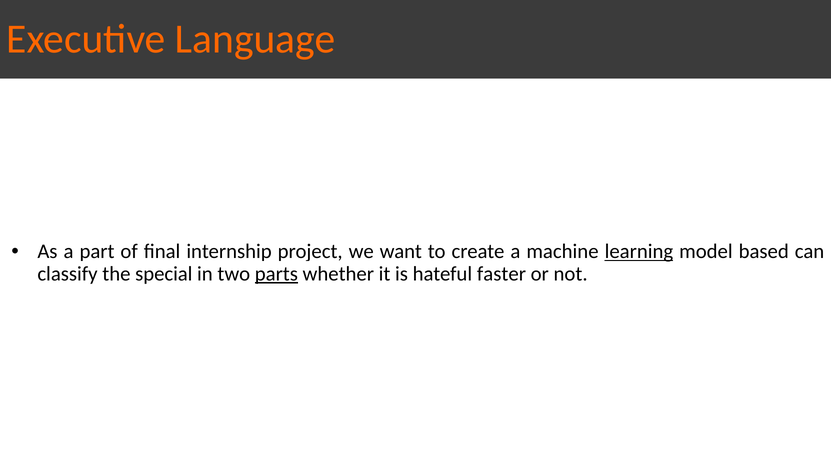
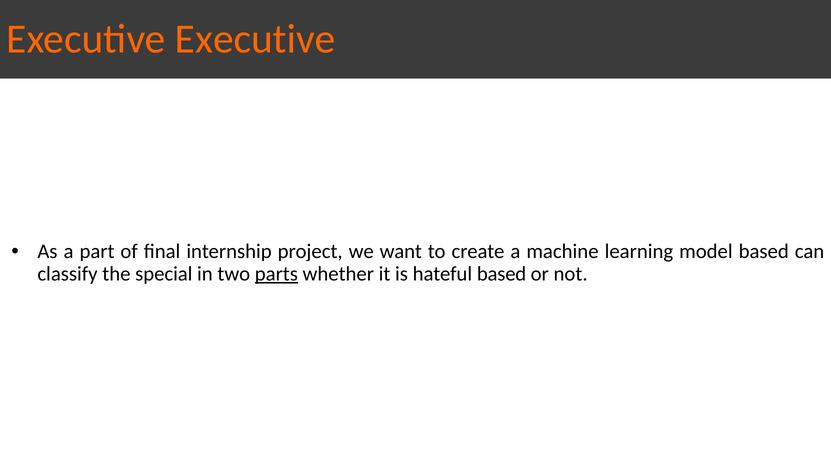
Executive Language: Language -> Executive
learning underline: present -> none
hateful faster: faster -> based
